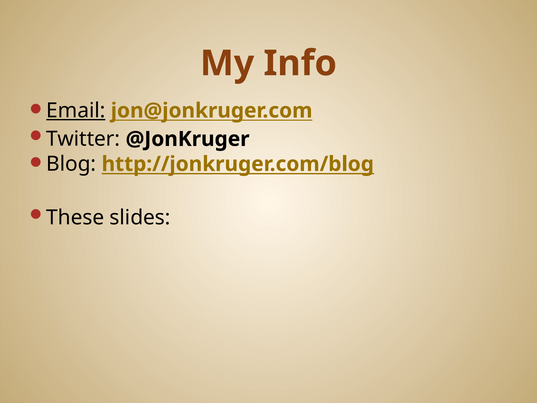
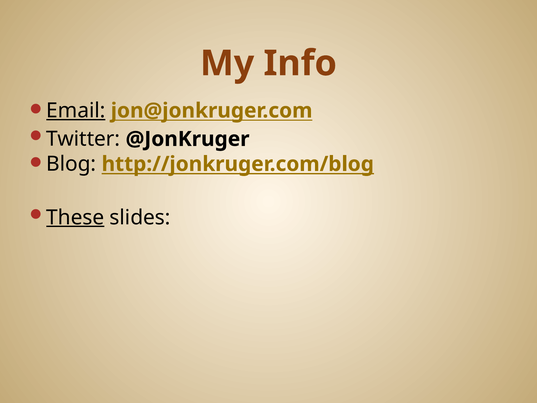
These underline: none -> present
